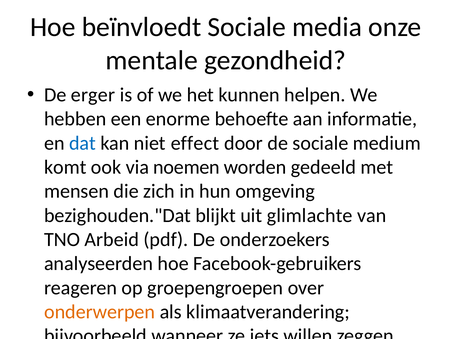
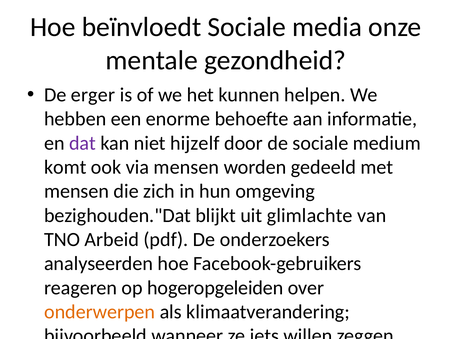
dat colour: blue -> purple
effect: effect -> hijzelf
via noemen: noemen -> mensen
groepengroepen: groepengroepen -> hogeropgeleiden
